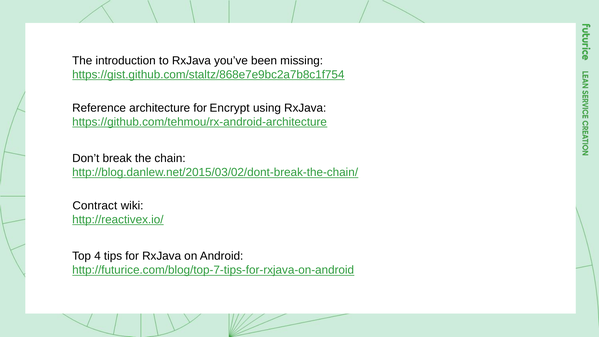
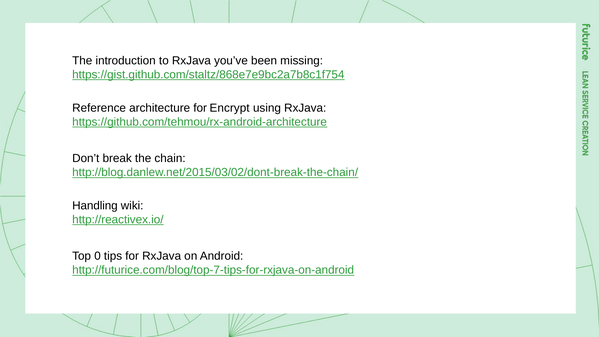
Contract: Contract -> Handling
4: 4 -> 0
